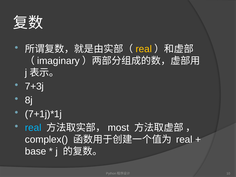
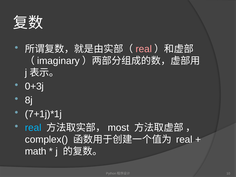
real at (144, 49) colour: yellow -> pink
7+3j: 7+3j -> 0+3j
base: base -> math
